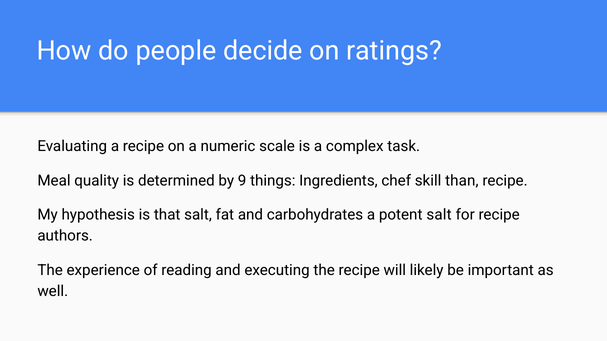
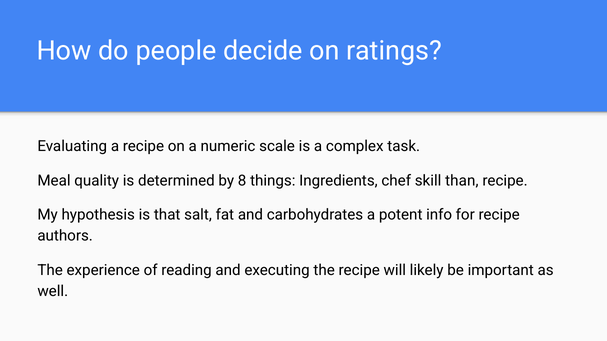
9: 9 -> 8
potent salt: salt -> info
